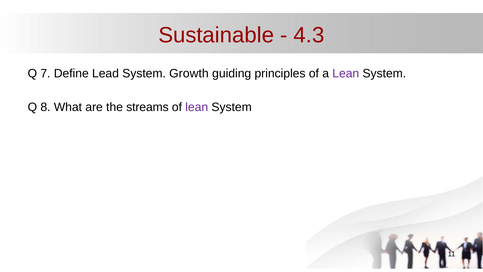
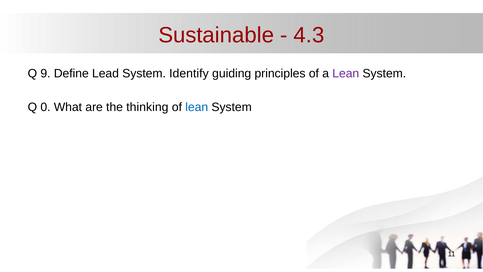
7: 7 -> 9
Growth: Growth -> Identify
8: 8 -> 0
streams: streams -> thinking
lean at (197, 107) colour: purple -> blue
